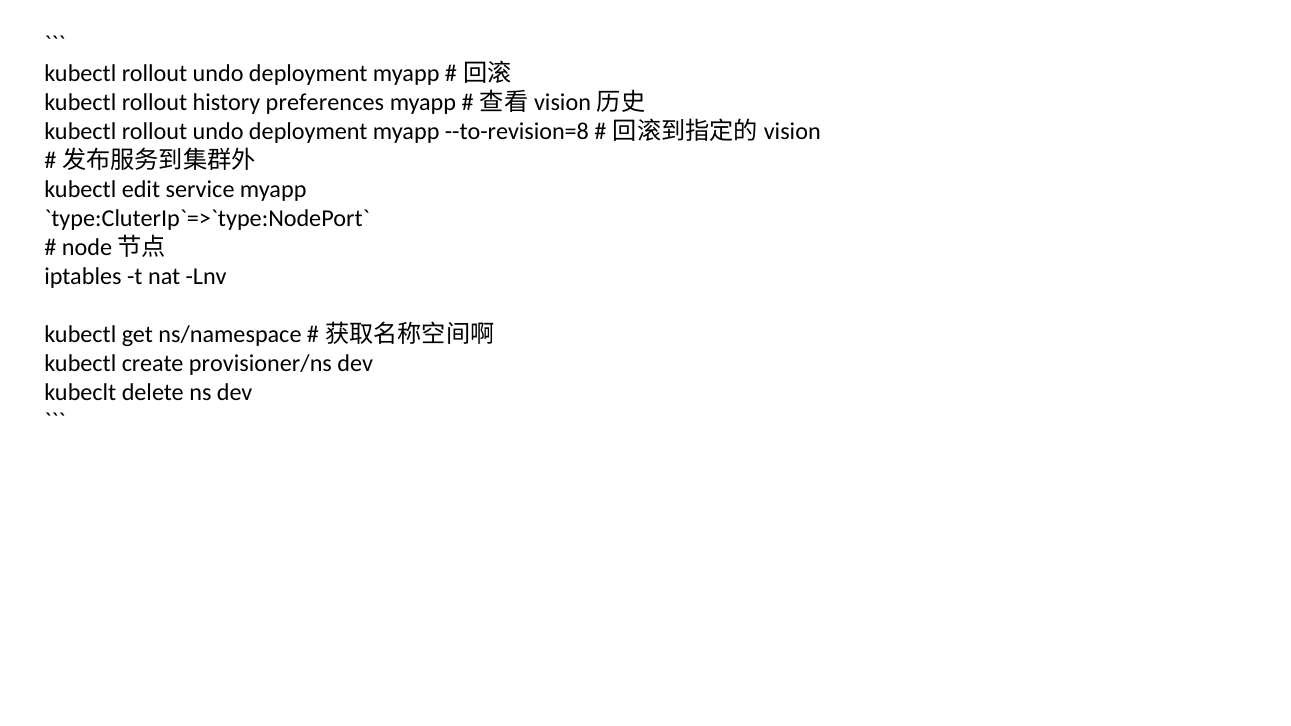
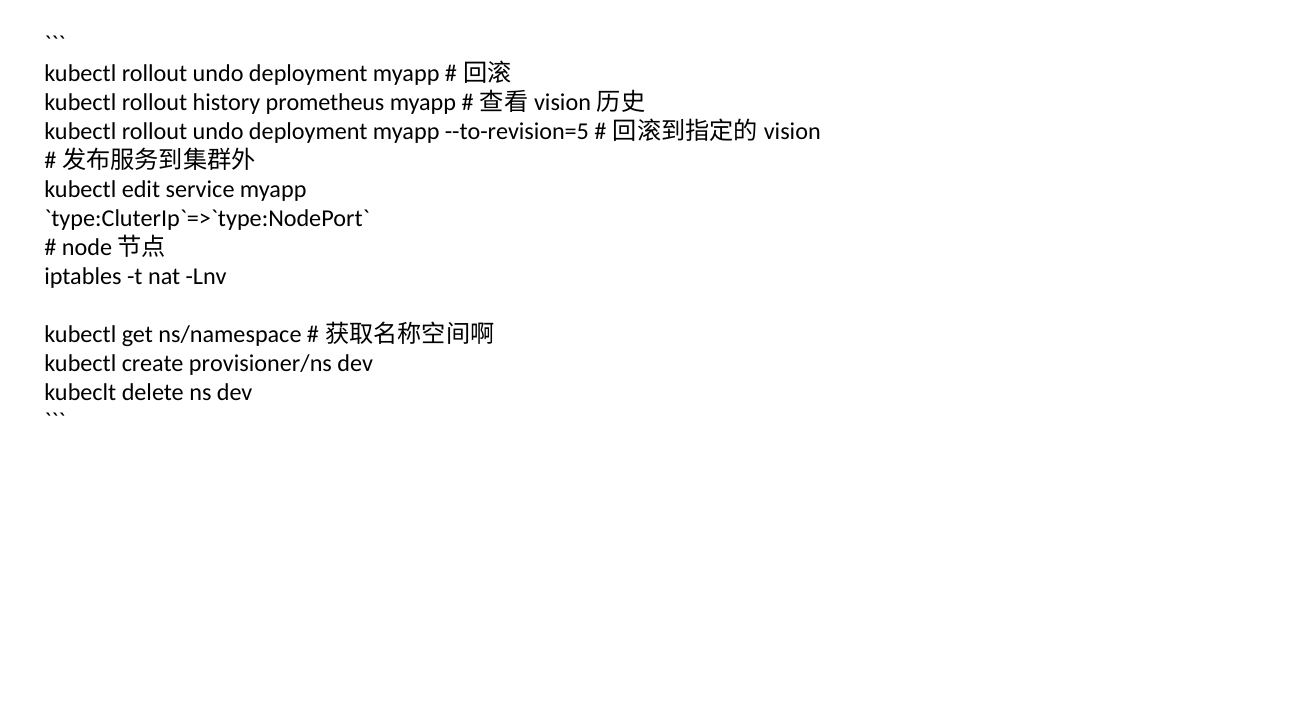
preferences: preferences -> prometheus
--to-revision=8: --to-revision=8 -> --to-revision=5
